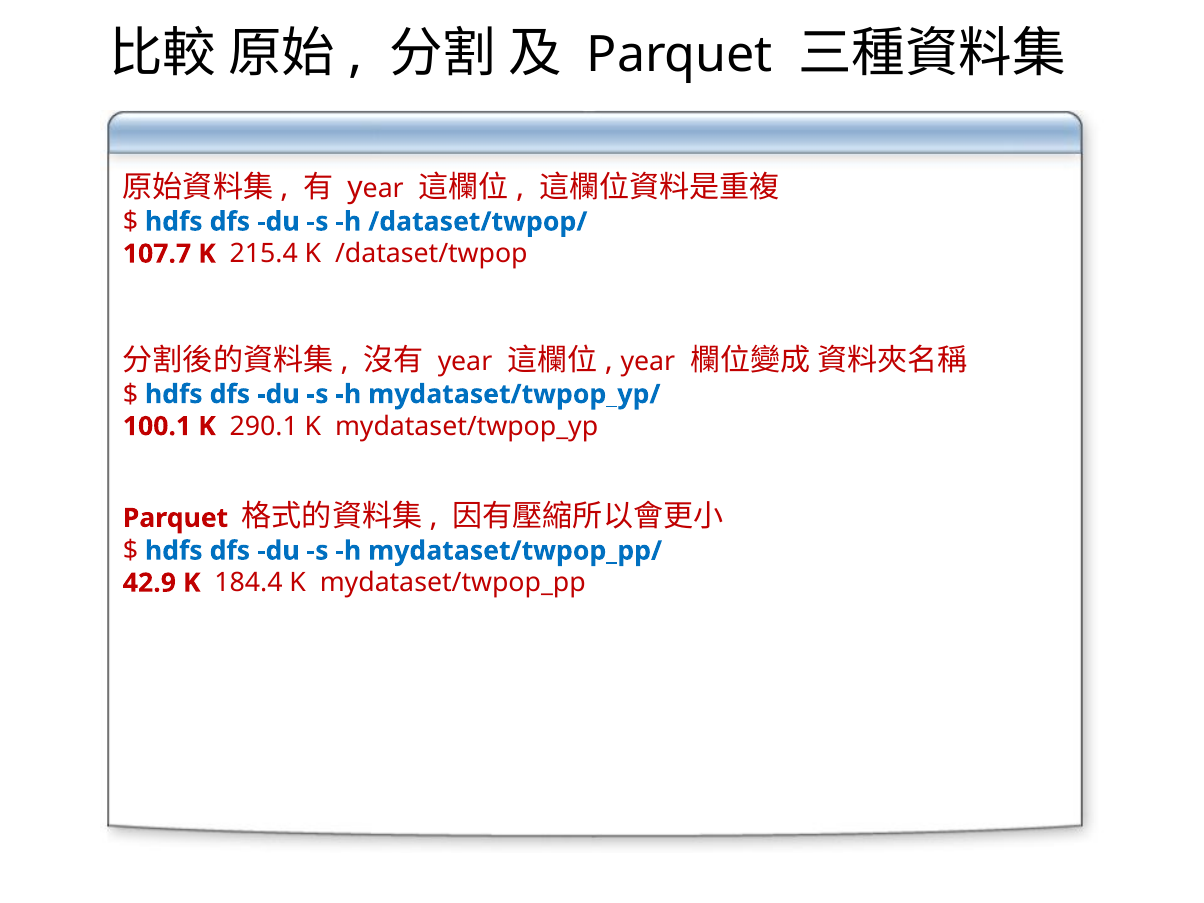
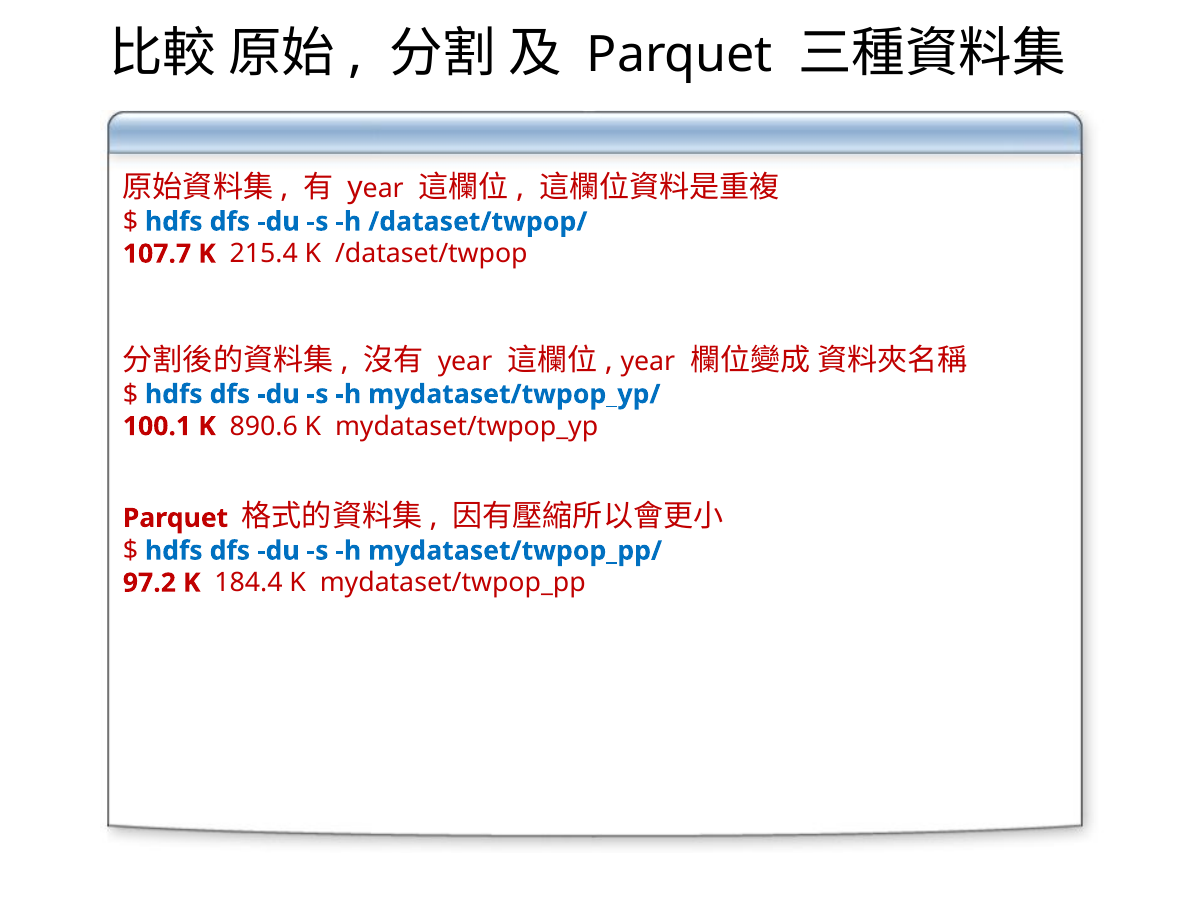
290.1: 290.1 -> 890.6
42.9: 42.9 -> 97.2
